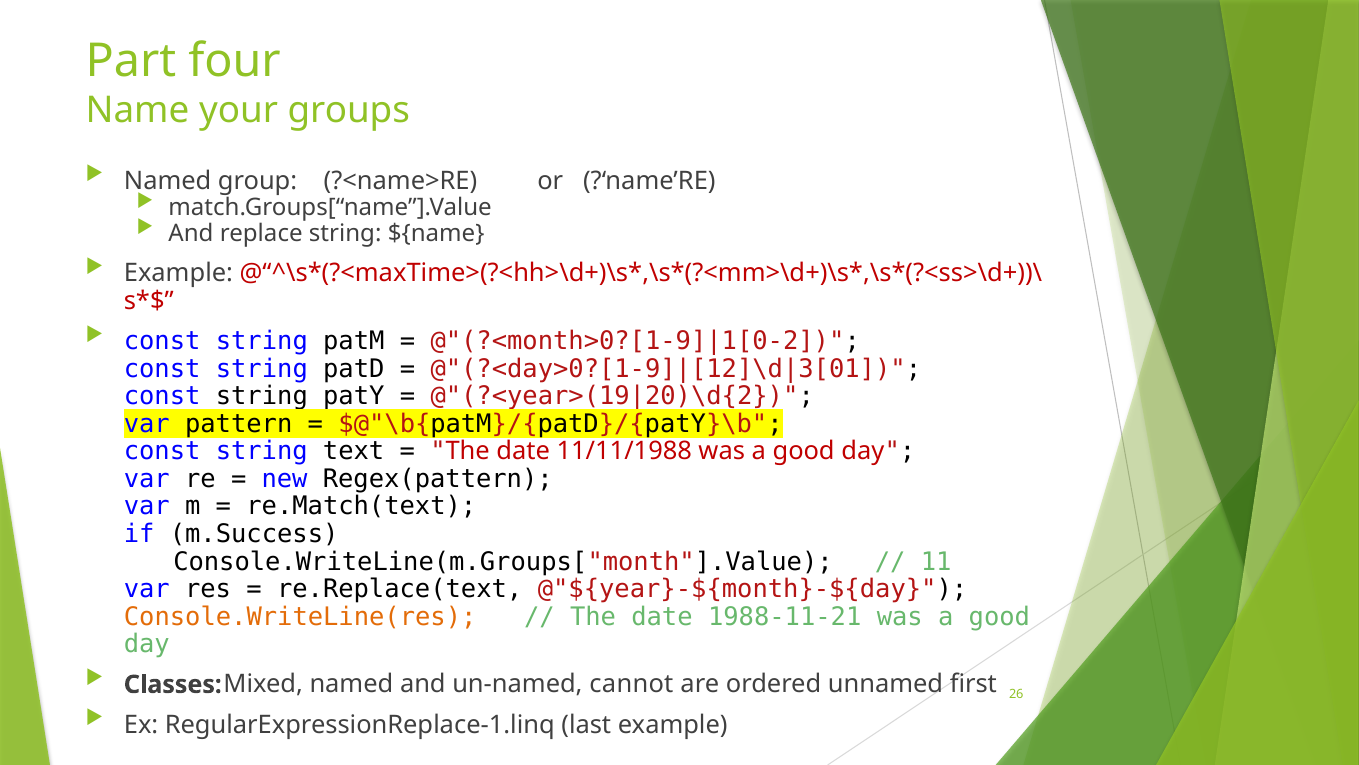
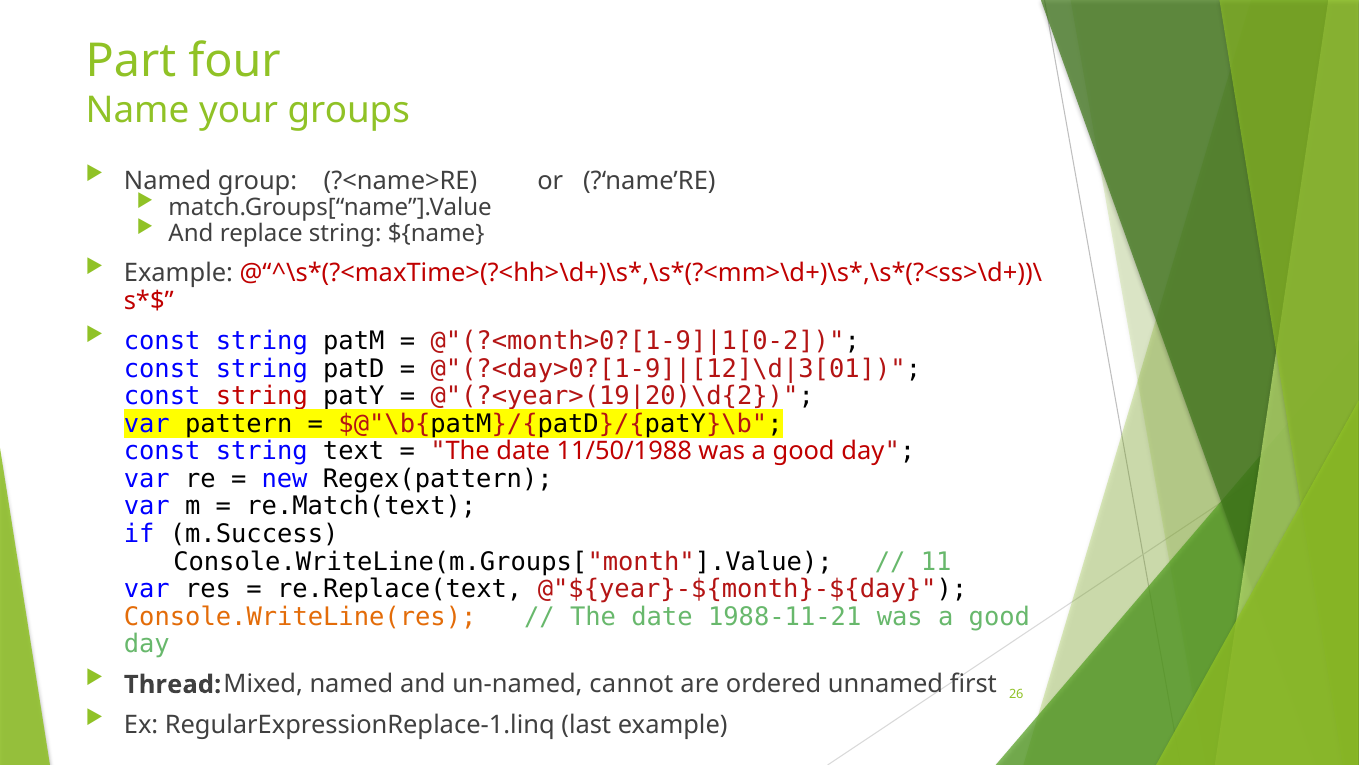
string at (262, 396) colour: black -> red
11/11/1988: 11/11/1988 -> 11/50/1988
Classes: Classes -> Thread
